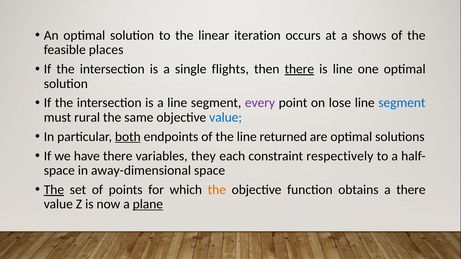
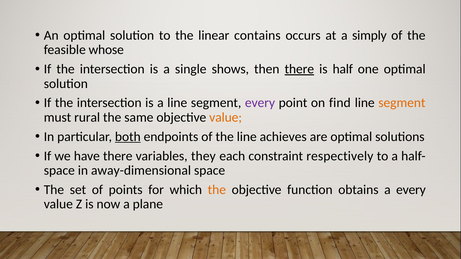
iteration: iteration -> contains
shows: shows -> simply
places: places -> whose
flights: flights -> shows
is line: line -> half
lose: lose -> find
segment at (402, 103) colour: blue -> orange
value at (226, 117) colour: blue -> orange
returned: returned -> achieves
The at (54, 190) underline: present -> none
a there: there -> every
plane underline: present -> none
